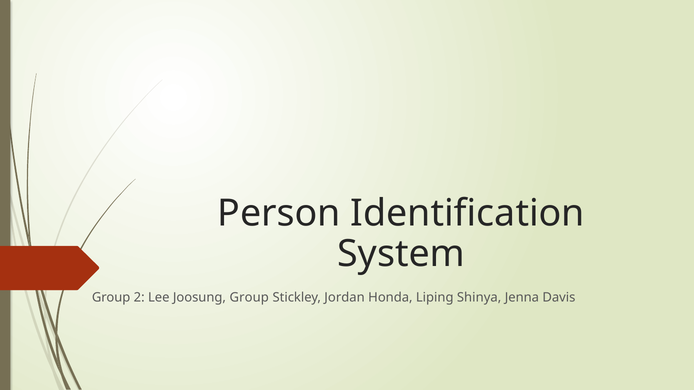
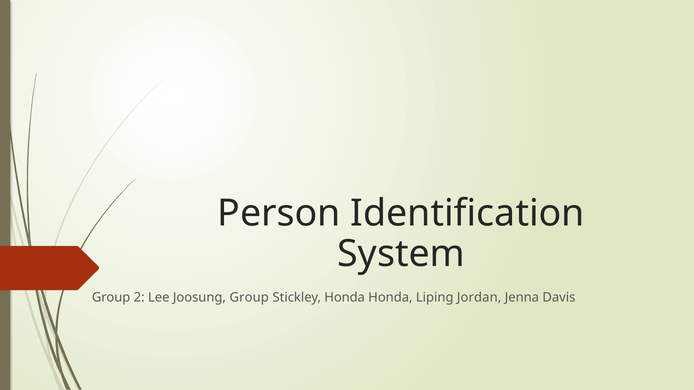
Stickley Jordan: Jordan -> Honda
Shinya: Shinya -> Jordan
